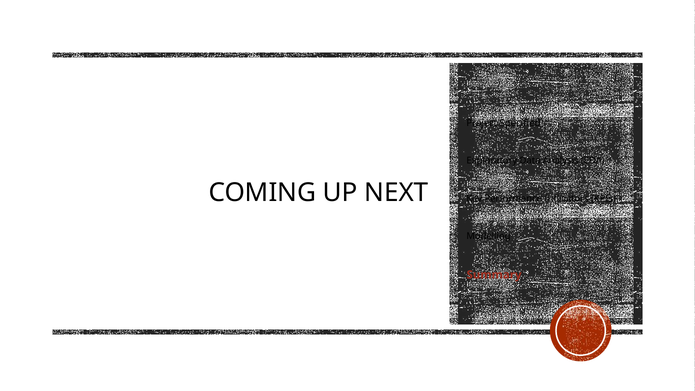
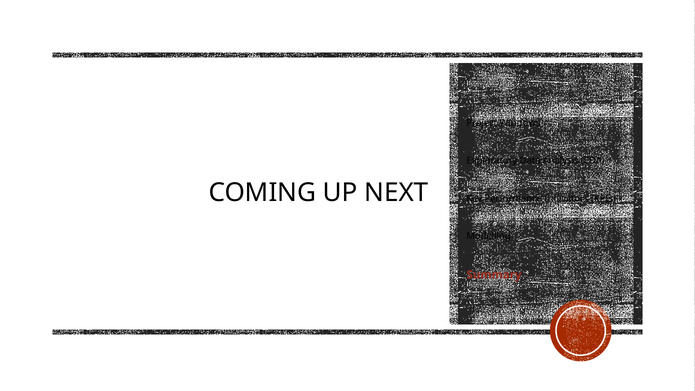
Specified: Specified -> Windows
